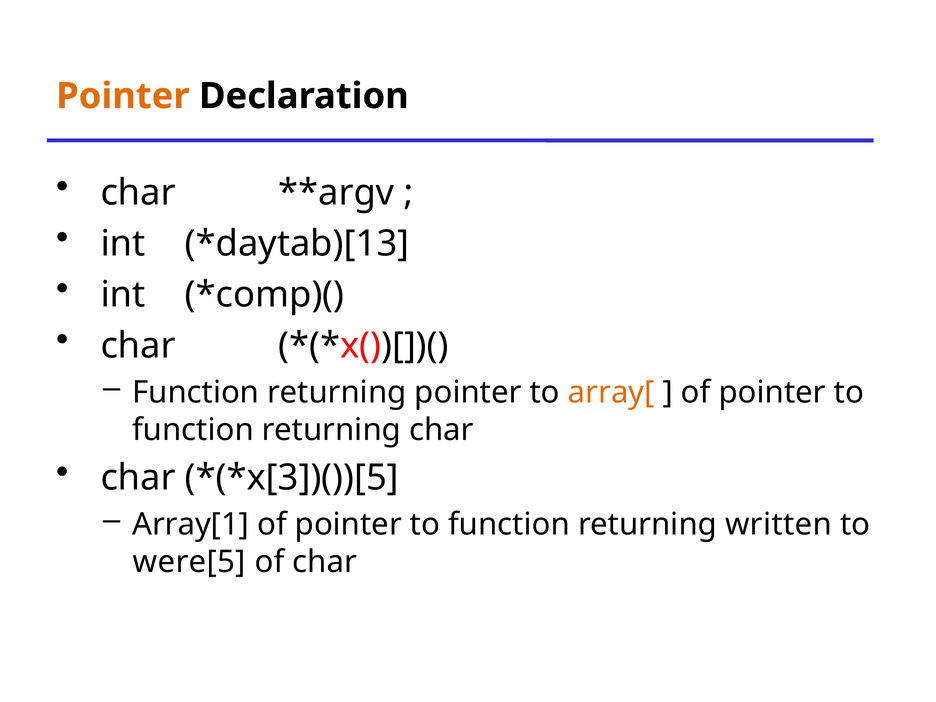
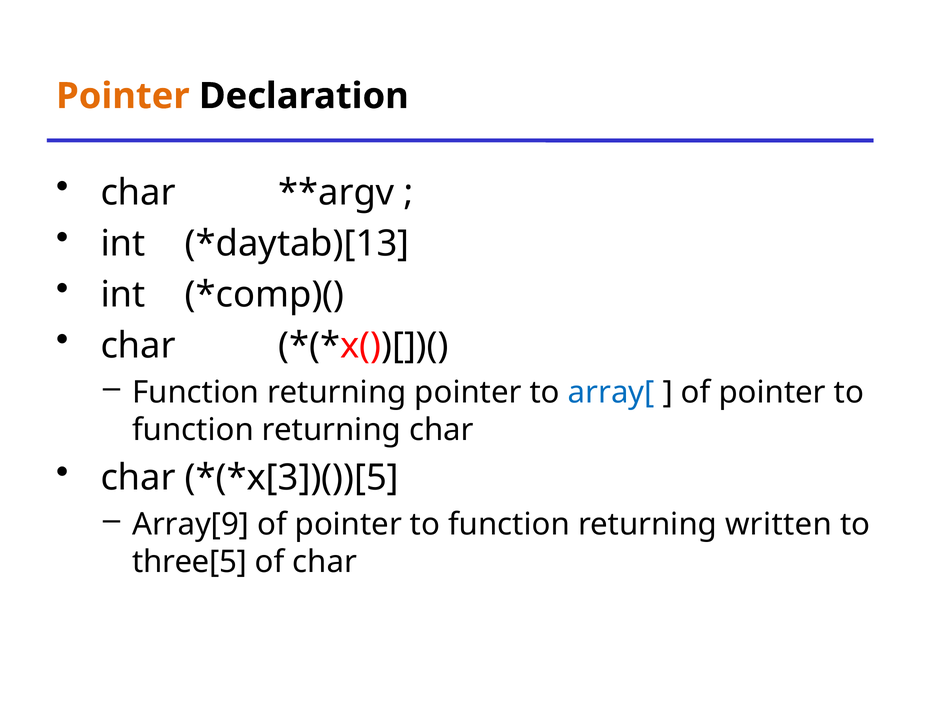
array[ colour: orange -> blue
Array[1: Array[1 -> Array[9
were[5: were[5 -> three[5
